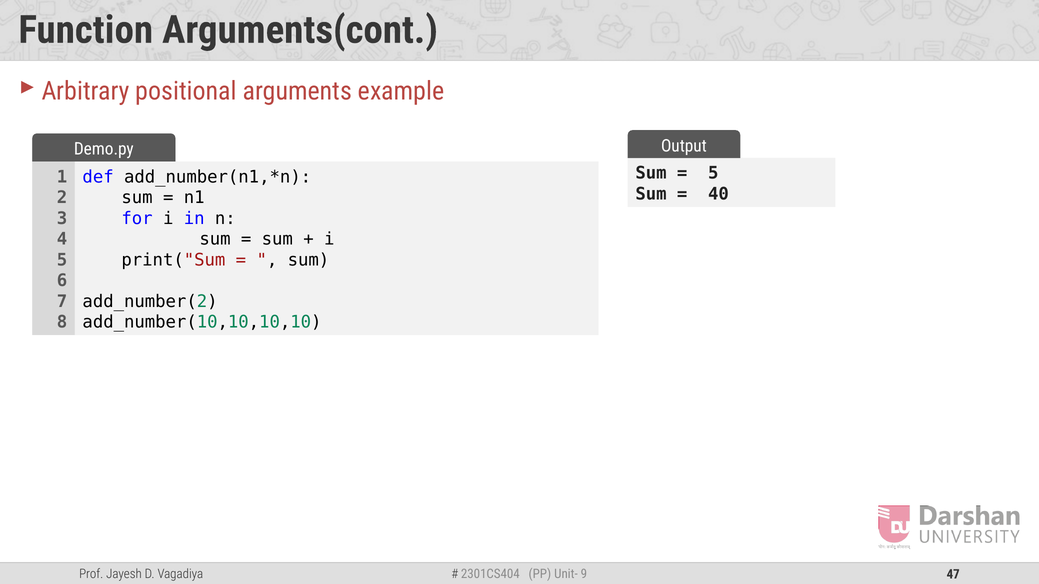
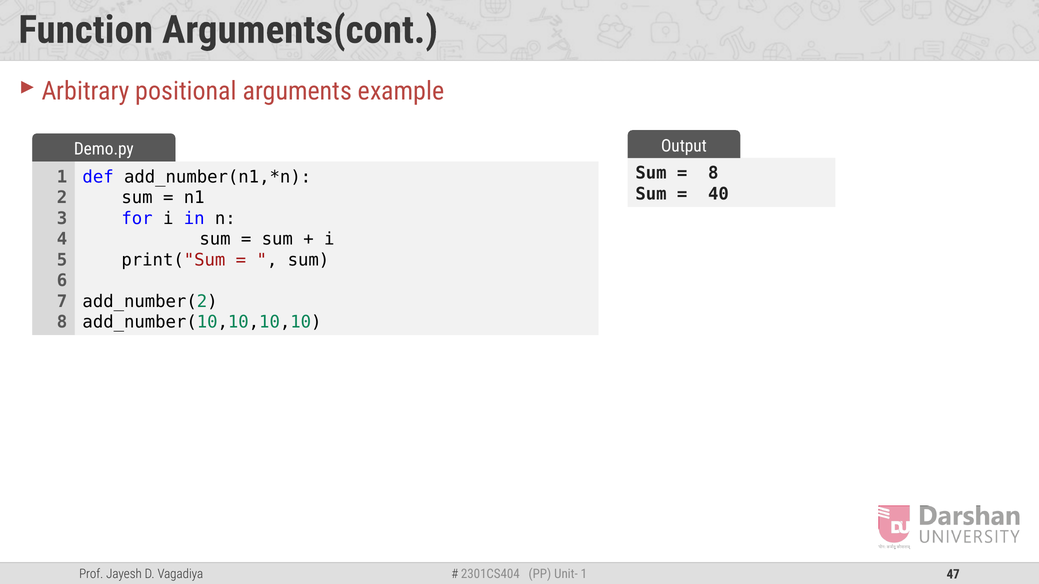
5 at (713, 173): 5 -> 8
9 at (584, 575): 9 -> 1
